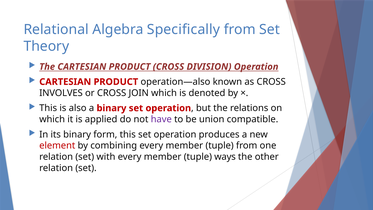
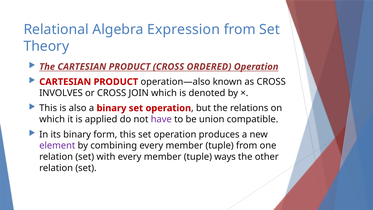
Specifically: Specifically -> Expression
DIVISION: DIVISION -> ORDERED
element colour: red -> purple
